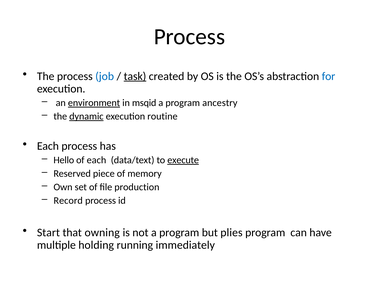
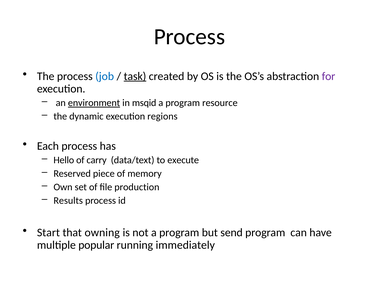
for colour: blue -> purple
ancestry: ancestry -> resource
dynamic underline: present -> none
routine: routine -> regions
of each: each -> carry
execute underline: present -> none
Record: Record -> Results
plies: plies -> send
holding: holding -> popular
